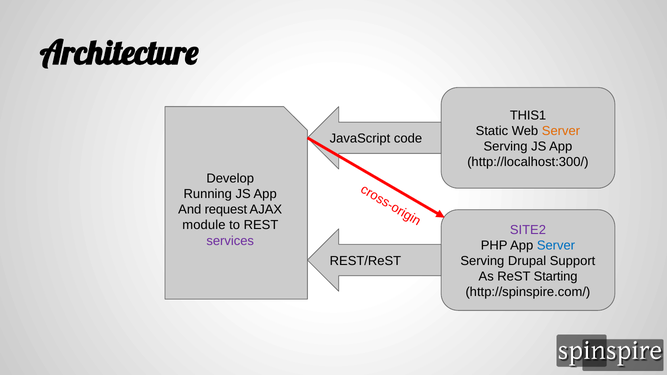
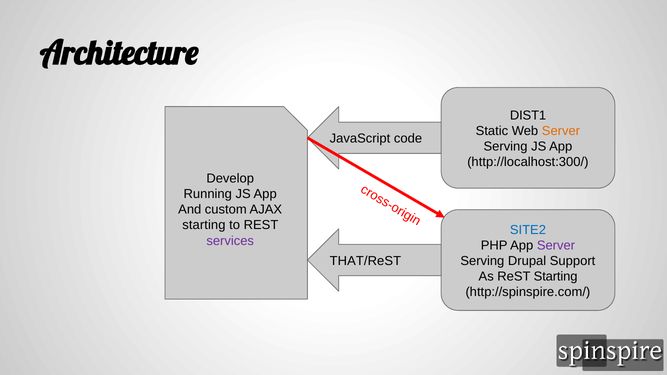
THIS1: THIS1 -> DIST1
request: request -> custom
module at (204, 225): module -> starting
SITE2 colour: purple -> blue
Server at (556, 246) colour: blue -> purple
REST/ReST: REST/ReST -> THAT/ReST
